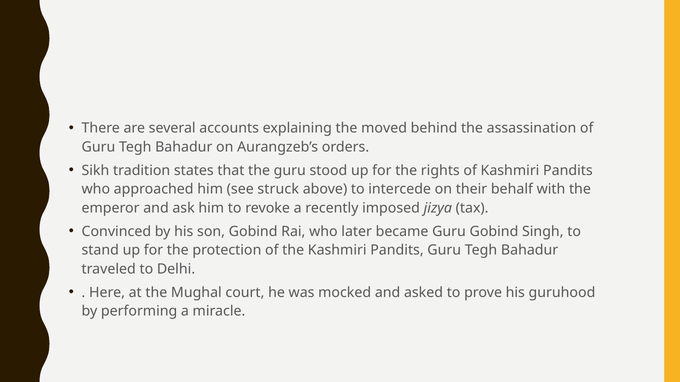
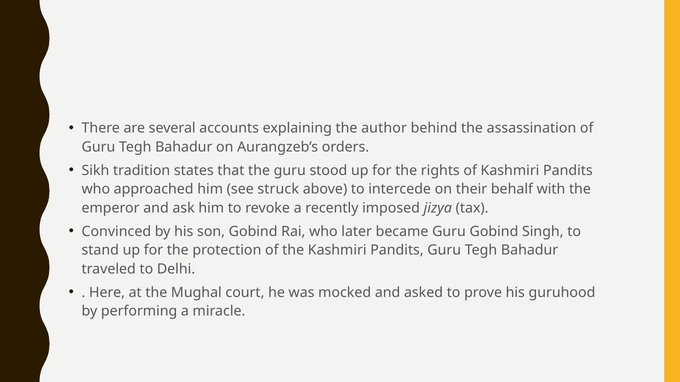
moved: moved -> author
